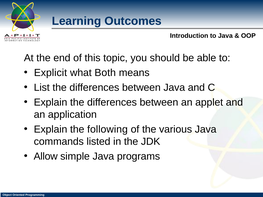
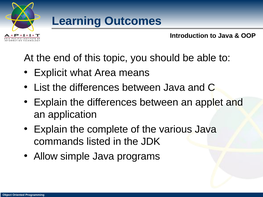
Both: Both -> Area
following: following -> complete
